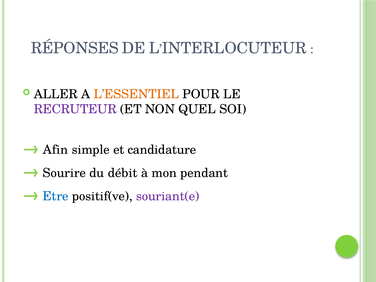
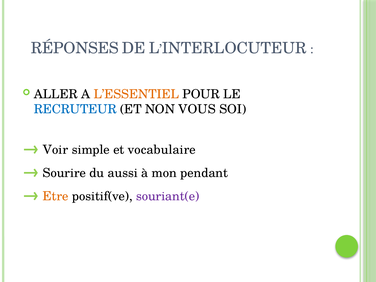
RECRUTEUR colour: purple -> blue
QUEL: QUEL -> VOUS
Afin: Afin -> Voir
candidature: candidature -> vocabulaire
débit: débit -> aussi
Etre colour: blue -> orange
